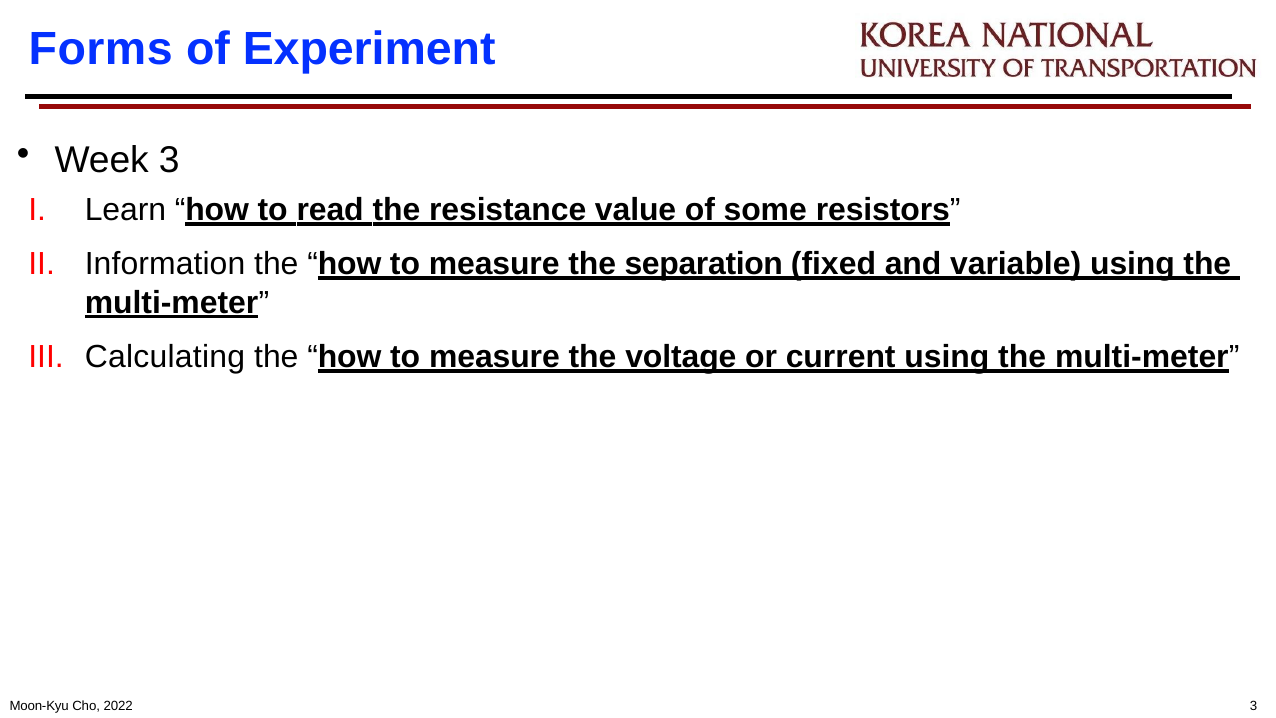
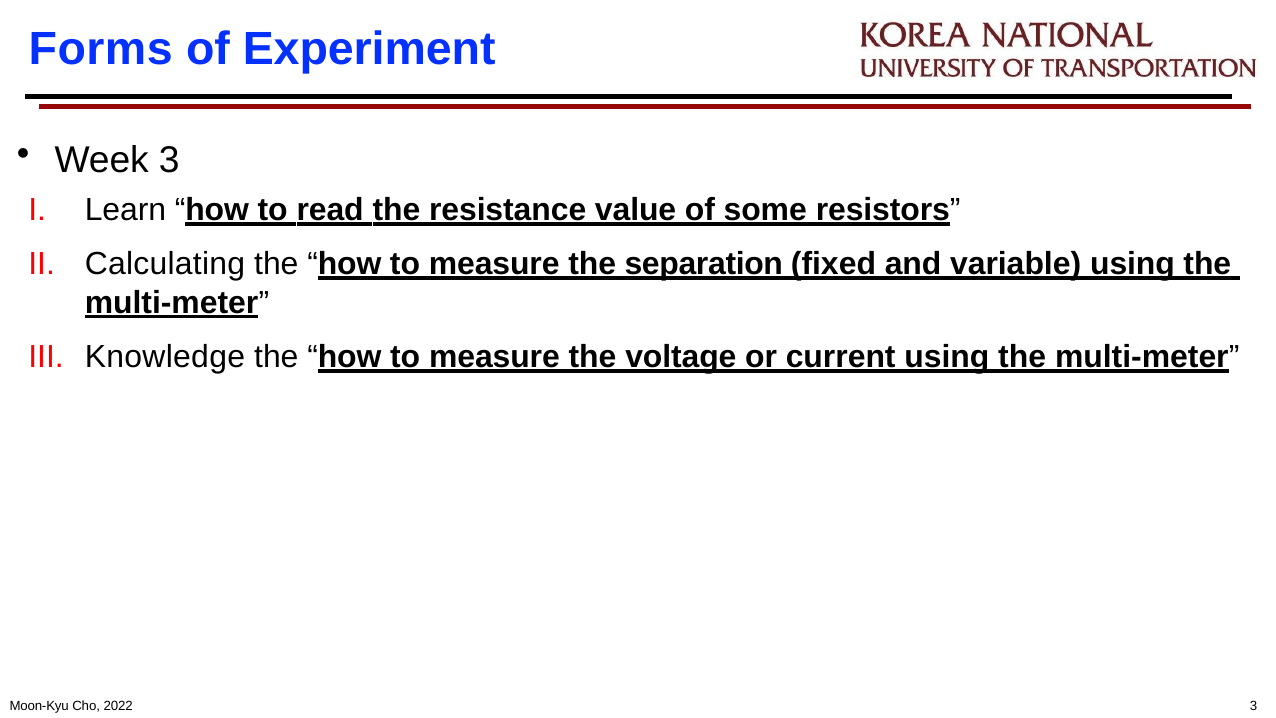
Information: Information -> Calculating
Calculating: Calculating -> Knowledge
